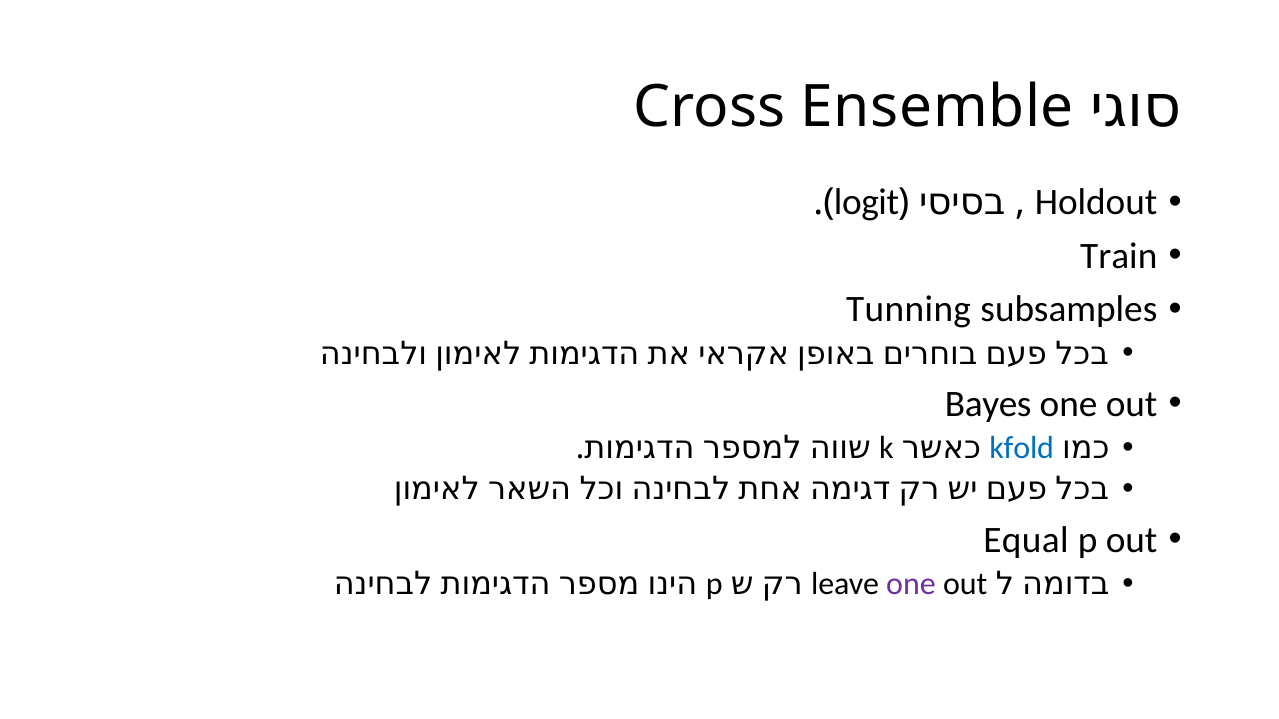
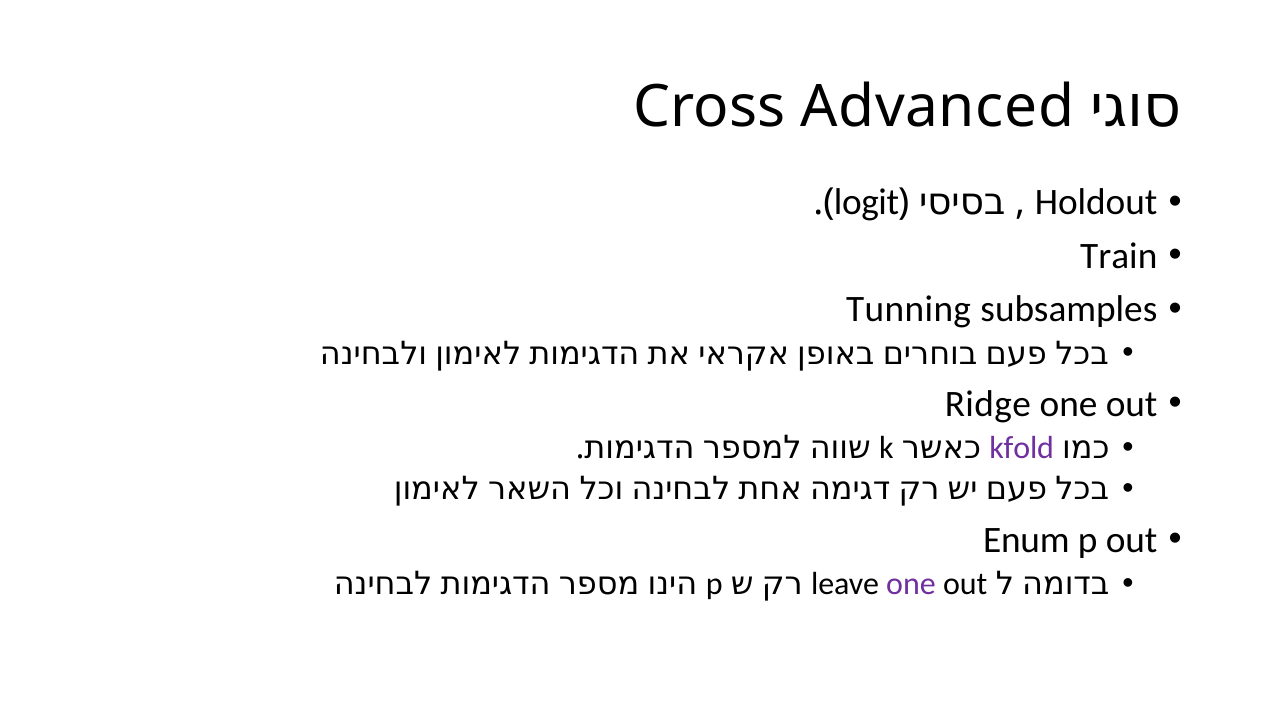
Ensemble: Ensemble -> Advanced
Bayes: Bayes -> Ridge
kfold colour: blue -> purple
Equal: Equal -> Enum
